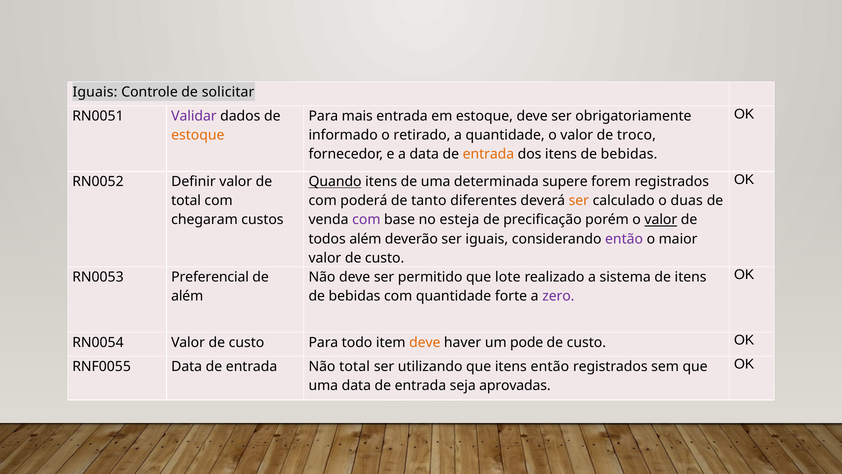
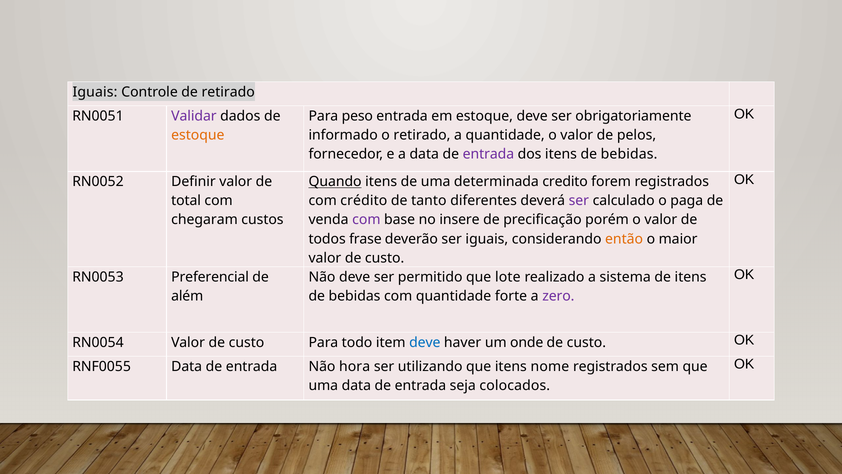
de solicitar: solicitar -> retirado
mais: mais -> peso
troco: troco -> pelos
entrada at (488, 154) colour: orange -> purple
supere: supere -> credito
poderá: poderá -> crédito
ser at (579, 201) colour: orange -> purple
duas: duas -> paga
esteja: esteja -> insere
valor at (661, 220) underline: present -> none
todos além: além -> frase
então at (624, 239) colour: purple -> orange
deve at (425, 342) colour: orange -> blue
pode: pode -> onde
Não total: total -> hora
itens então: então -> nome
aprovadas: aprovadas -> colocados
